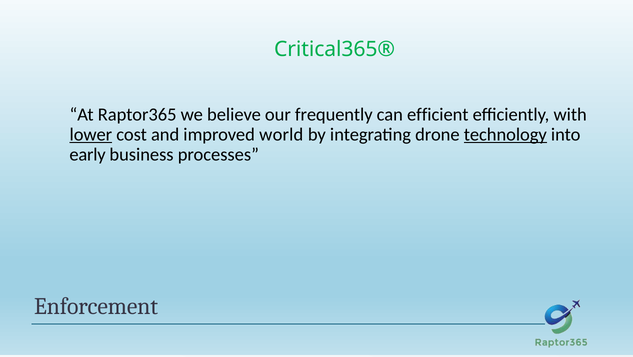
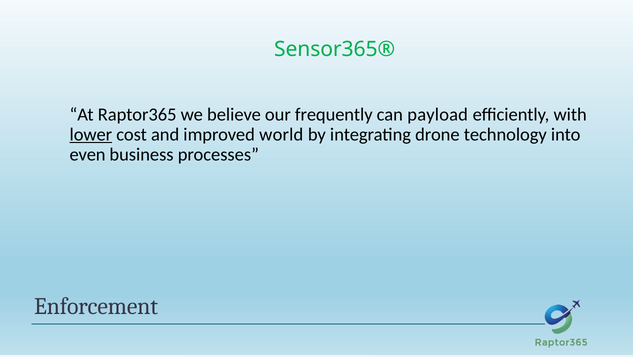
Critical365®: Critical365® -> Sensor365®
efficient: efficient -> payload
technology underline: present -> none
early: early -> even
